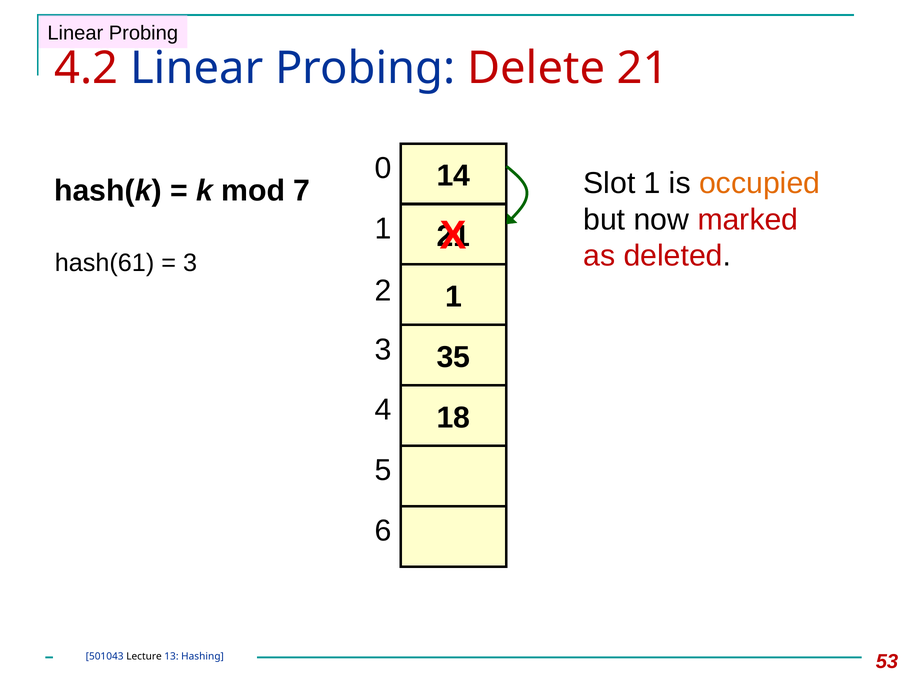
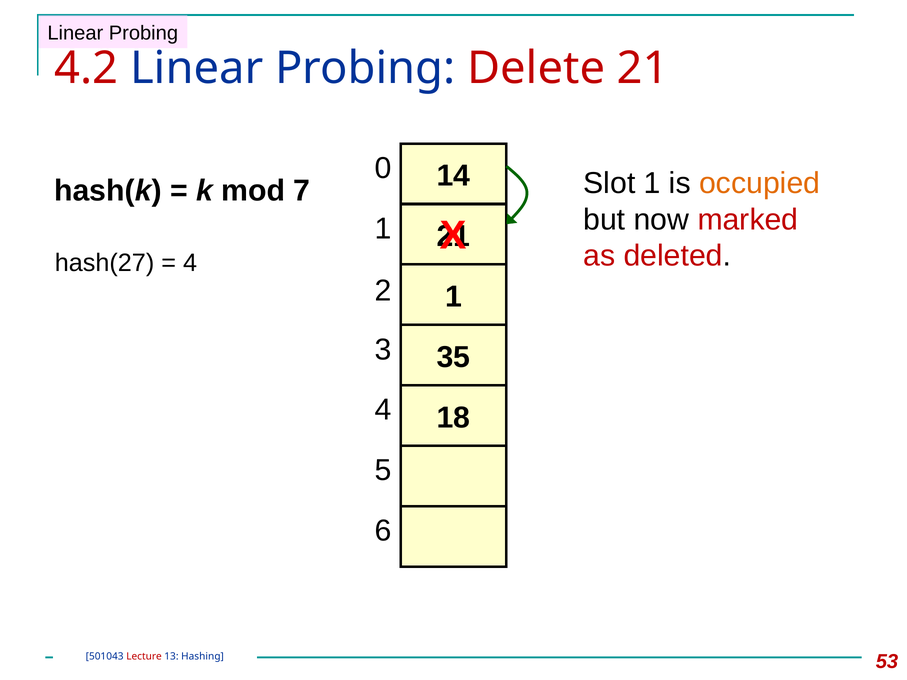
hash(61: hash(61 -> hash(27
3 at (190, 263): 3 -> 4
Lecture colour: black -> red
